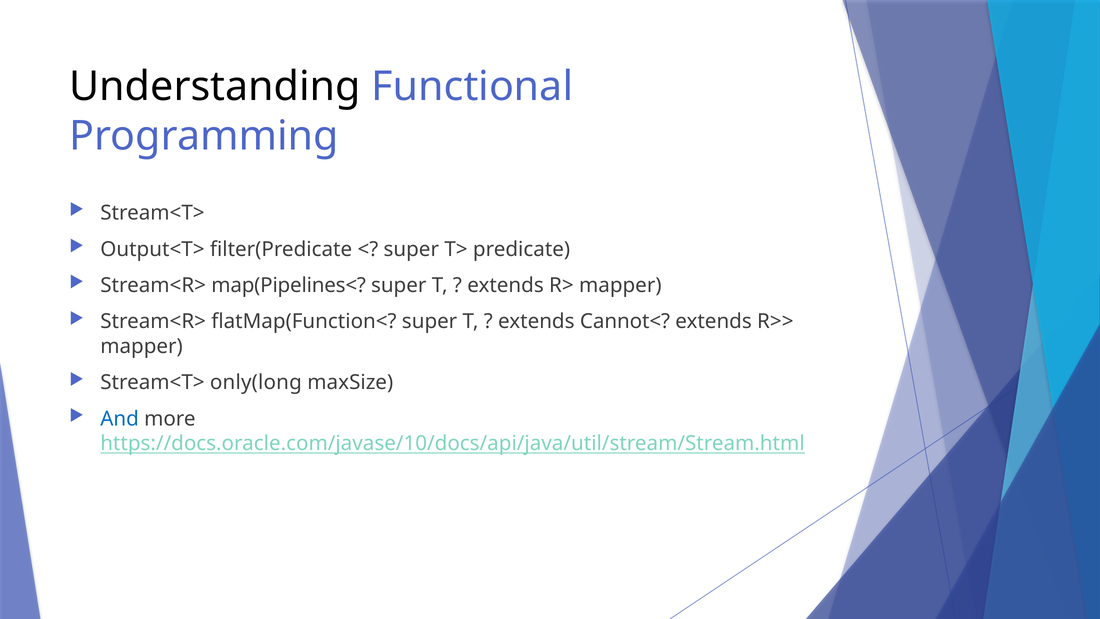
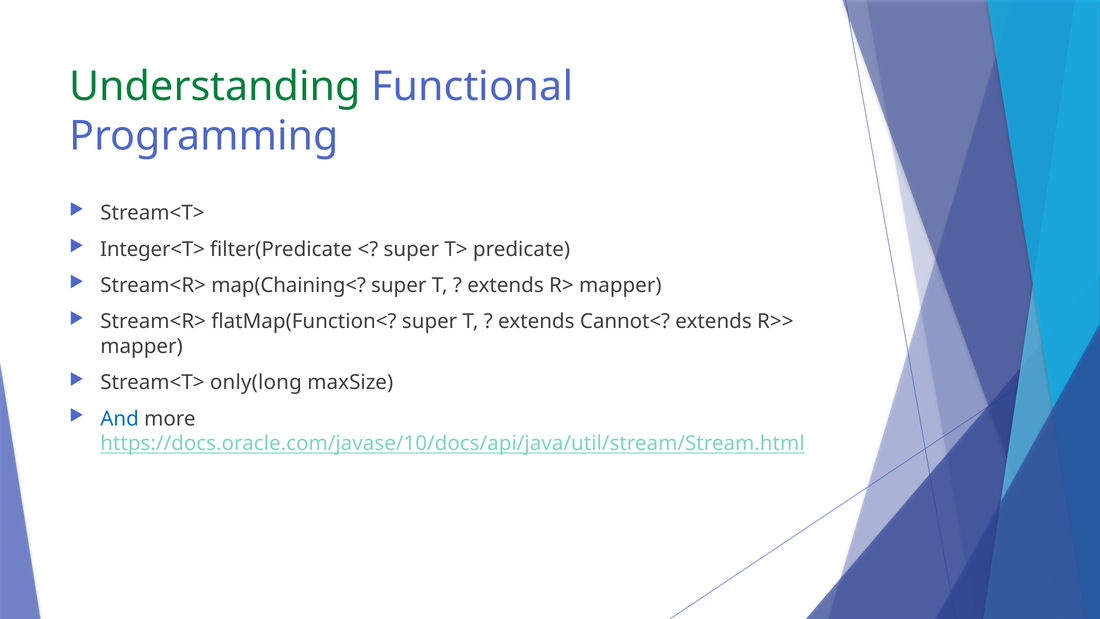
Understanding colour: black -> green
Output<T>: Output<T> -> Integer<T>
map(Pipelines<: map(Pipelines< -> map(Chaining<
